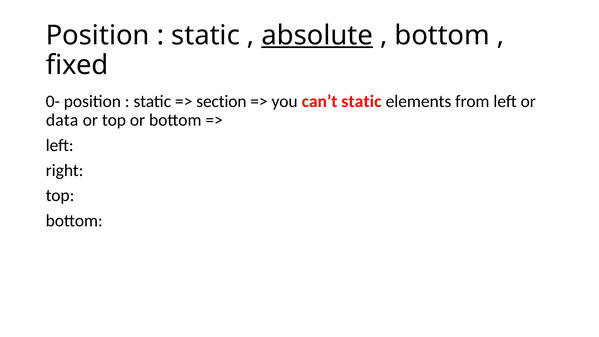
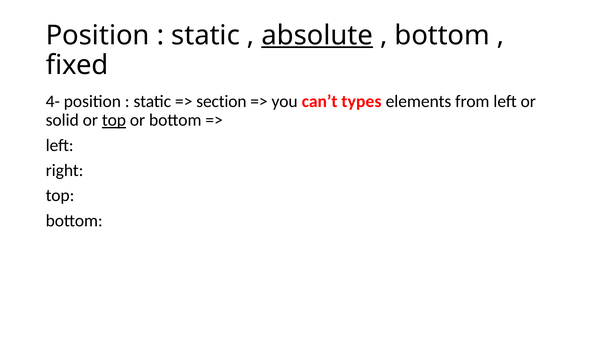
0-: 0- -> 4-
can’t static: static -> types
data: data -> solid
top at (114, 120) underline: none -> present
